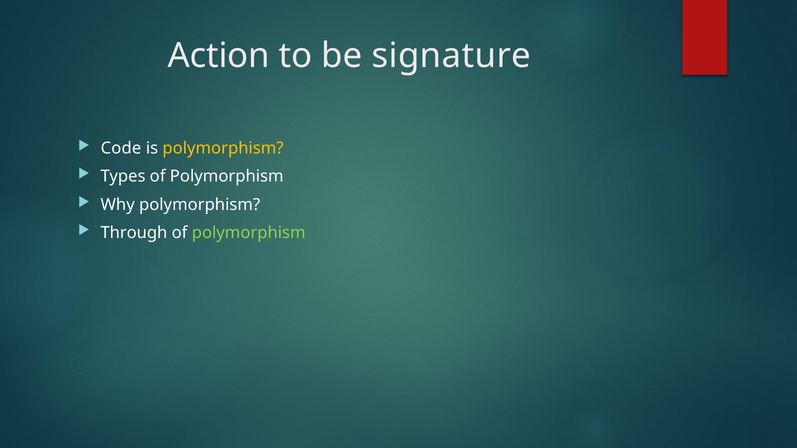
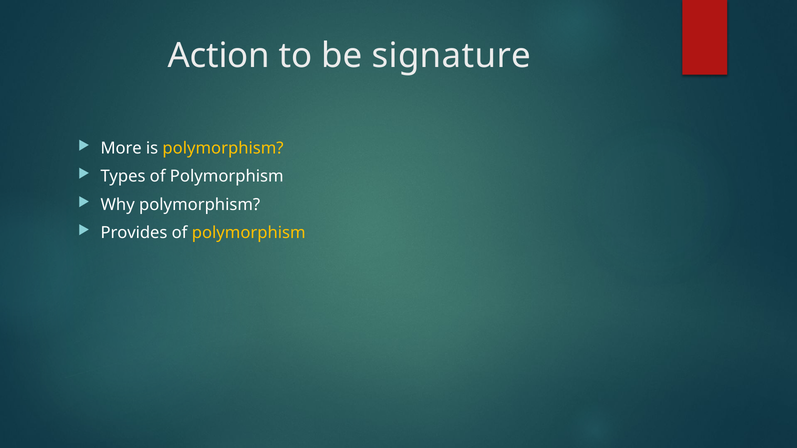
Code: Code -> More
Through: Through -> Provides
polymorphism at (249, 233) colour: light green -> yellow
